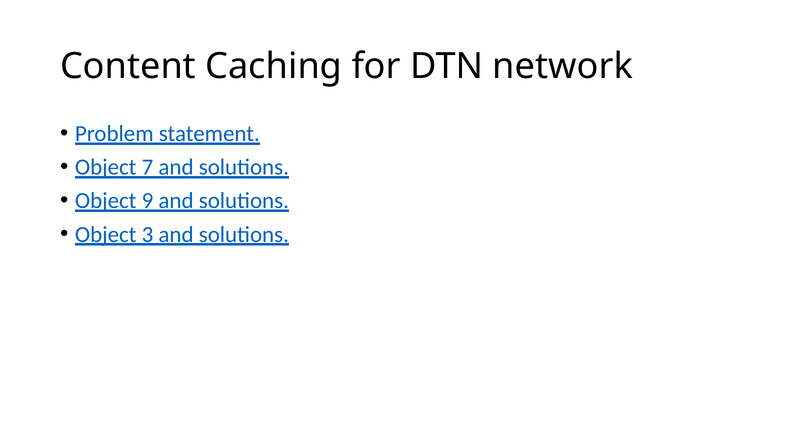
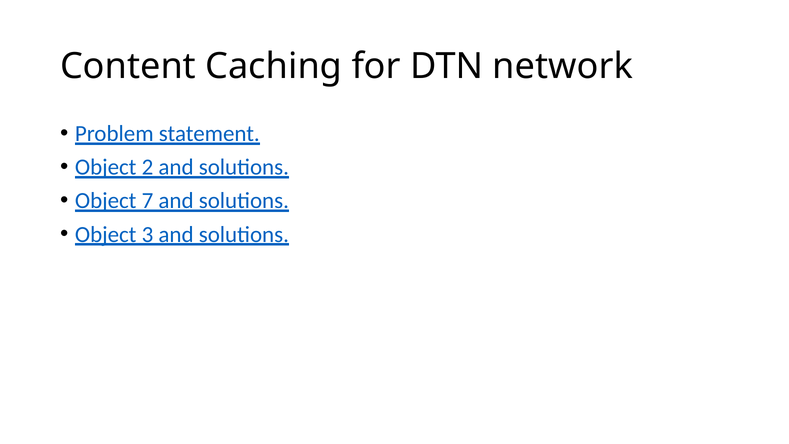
7: 7 -> 2
9: 9 -> 7
